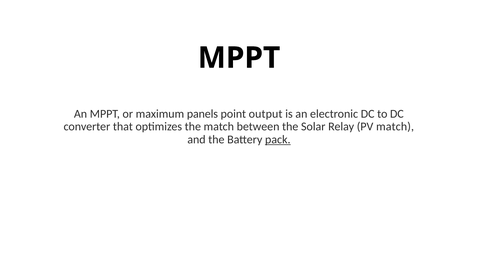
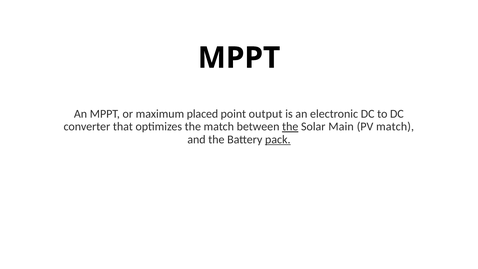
panels: panels -> placed
the at (290, 127) underline: none -> present
Relay: Relay -> Main
